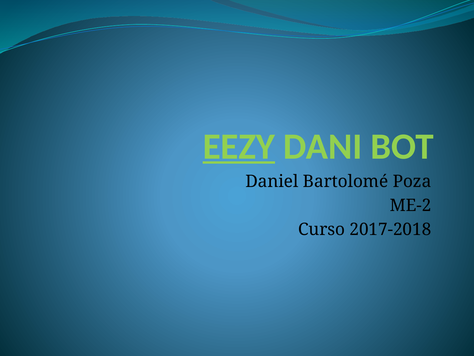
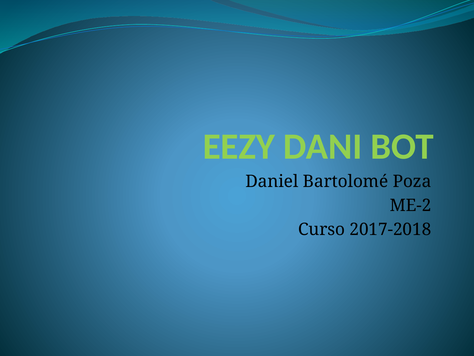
EEZY underline: present -> none
